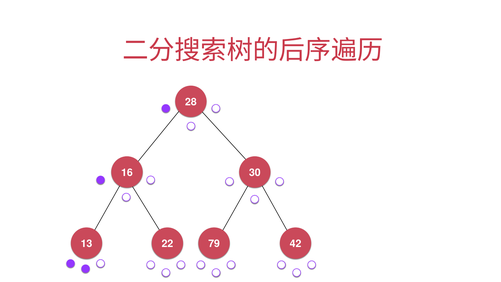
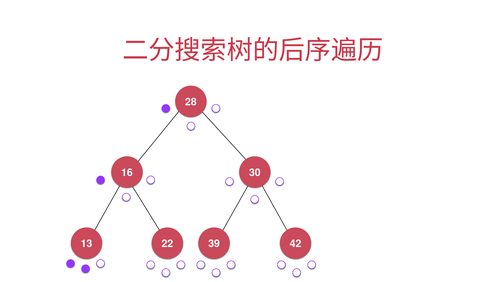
79: 79 -> 39
